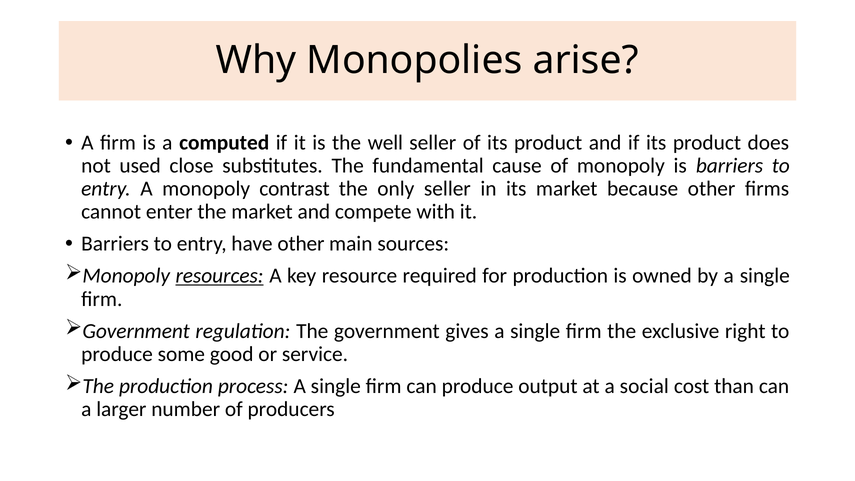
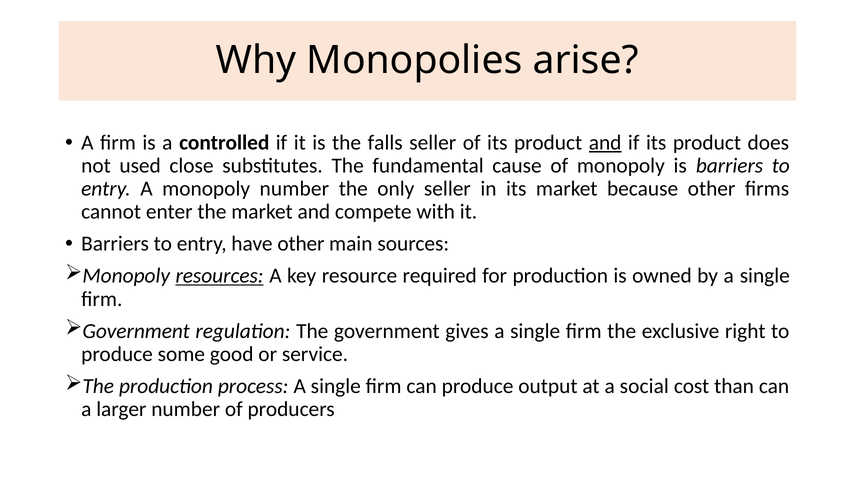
computed: computed -> controlled
well: well -> falls
and at (605, 143) underline: none -> present
monopoly contrast: contrast -> number
